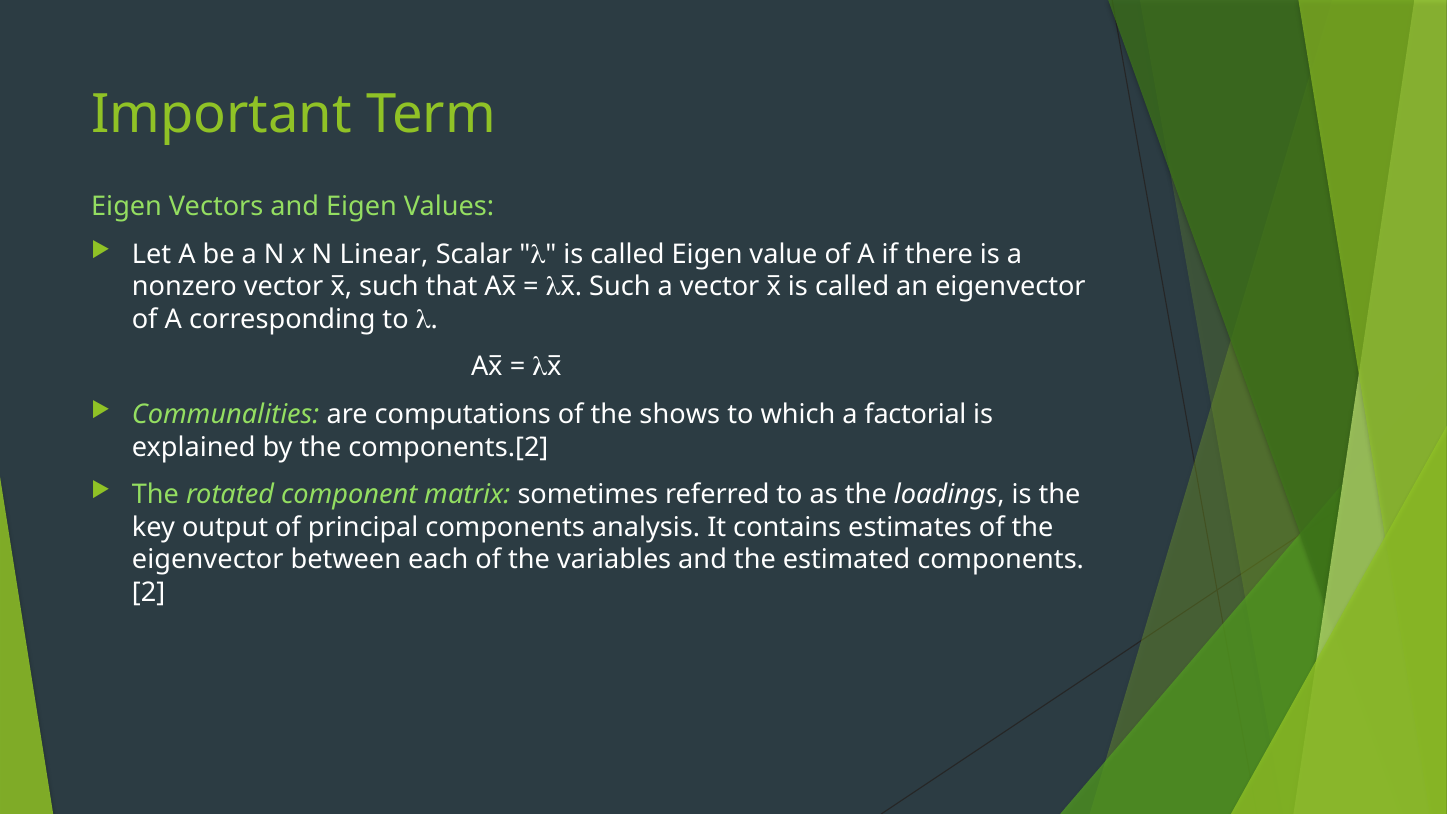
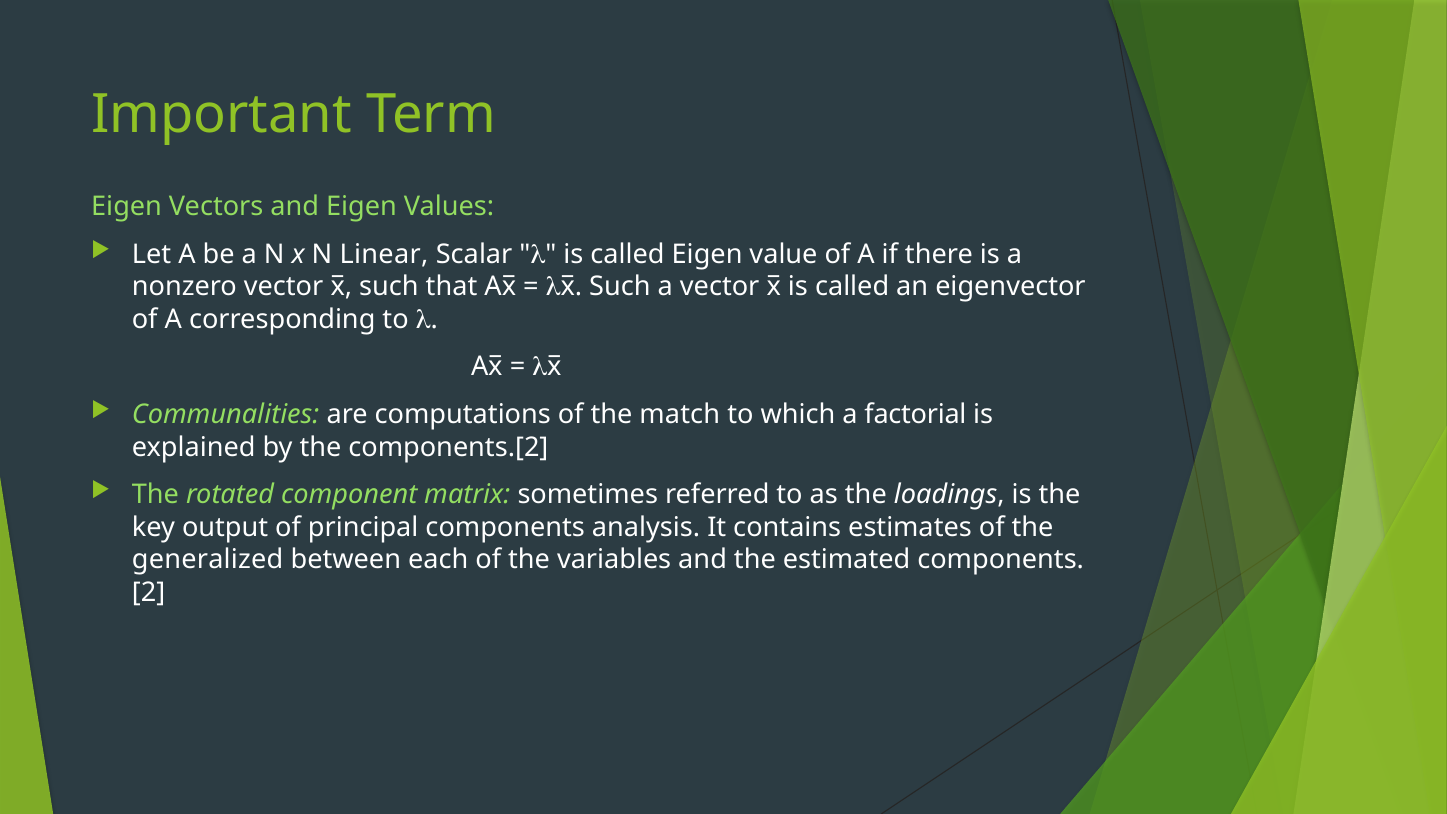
shows: shows -> match
eigenvector at (208, 560): eigenvector -> generalized
